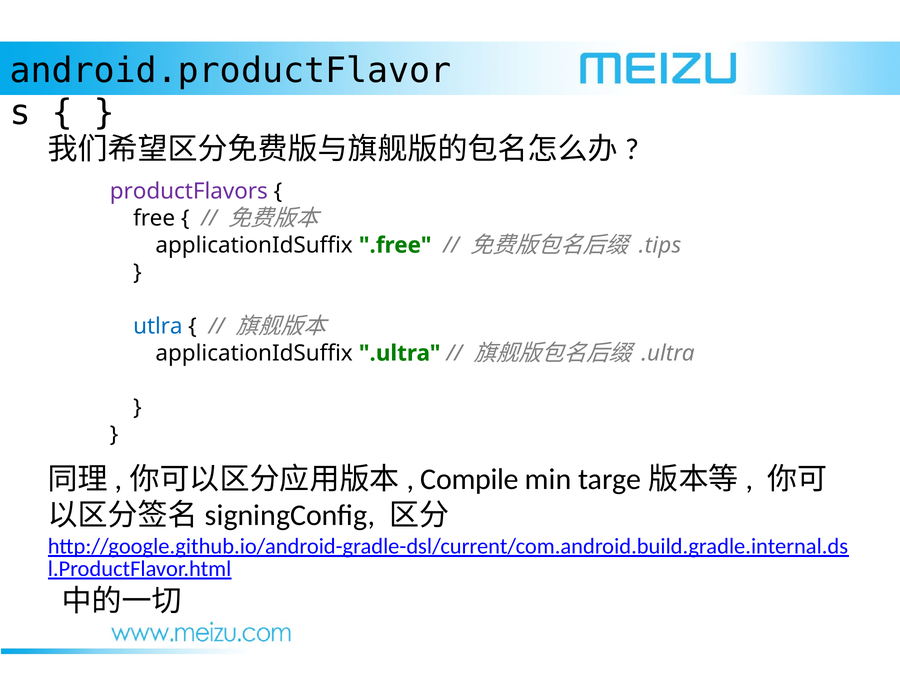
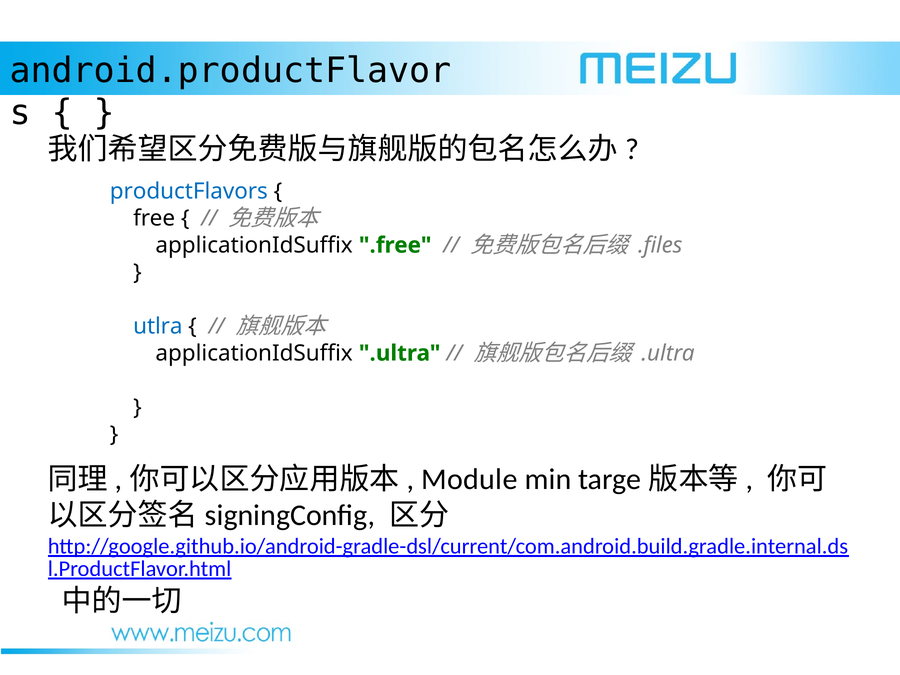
productFlavors colour: purple -> blue
.tips: .tips -> .files
Compile: Compile -> Module
